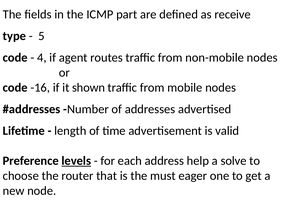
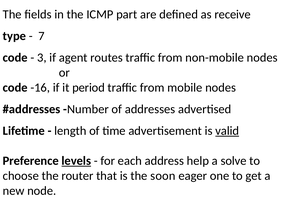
5: 5 -> 7
4: 4 -> 3
shown: shown -> period
valid underline: none -> present
must: must -> soon
